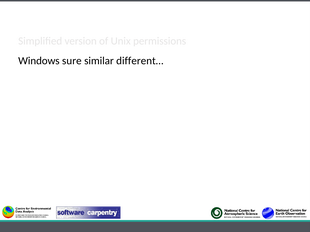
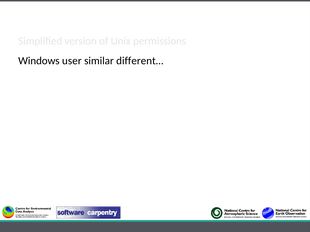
sure: sure -> user
